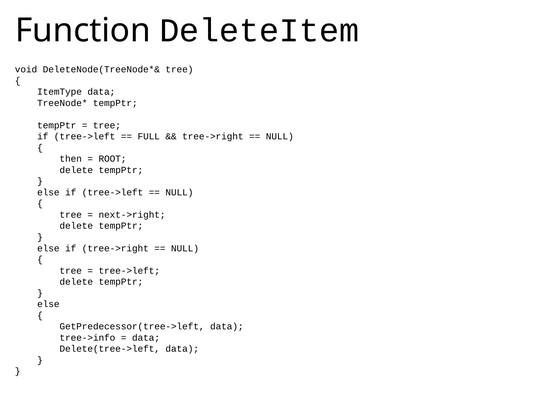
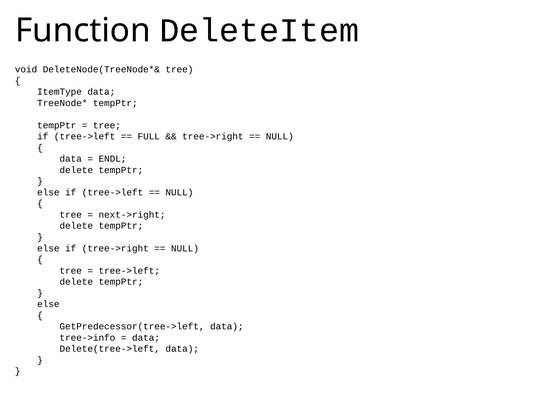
then at (71, 159): then -> data
ROOT: ROOT -> ENDL
